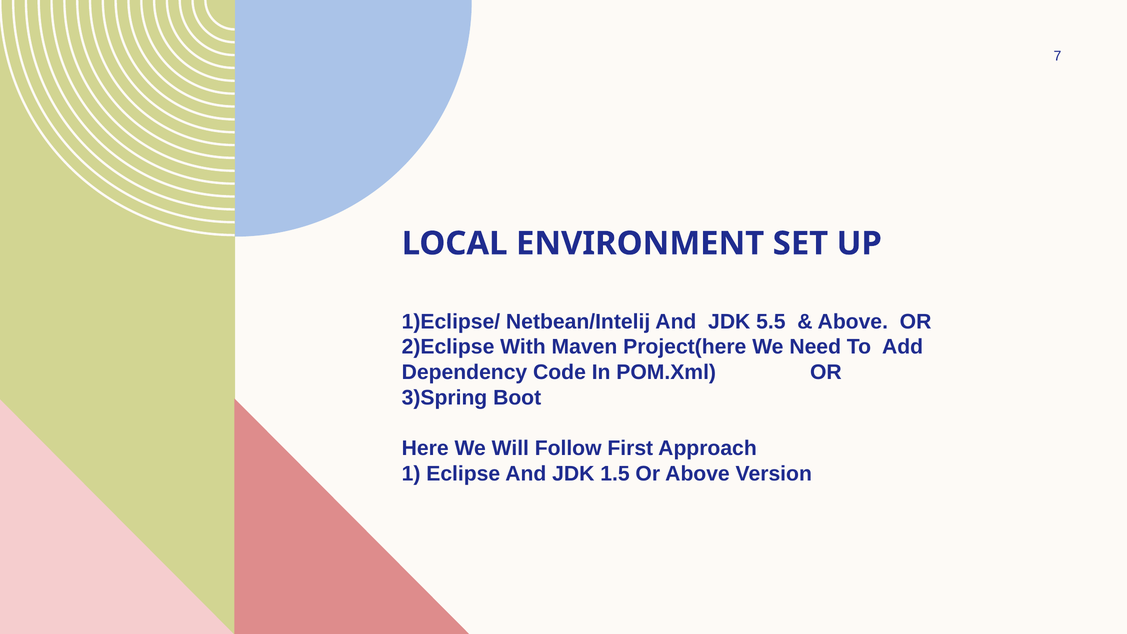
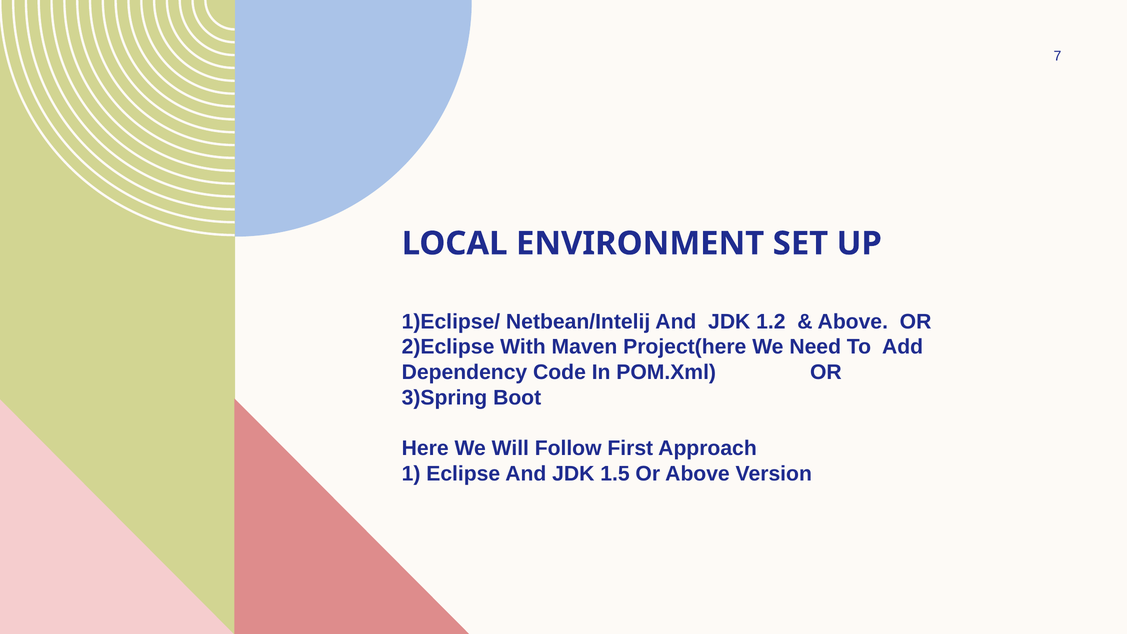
5.5: 5.5 -> 1.2
